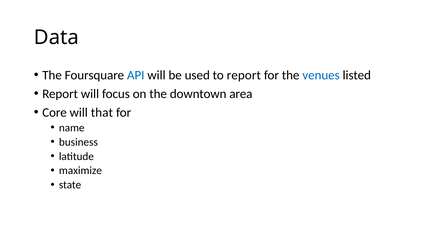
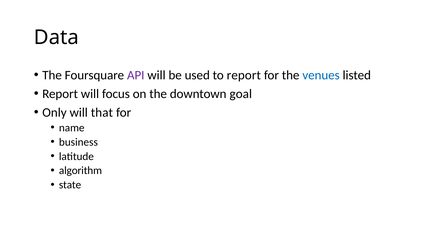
API colour: blue -> purple
area: area -> goal
Core: Core -> Only
maximize: maximize -> algorithm
